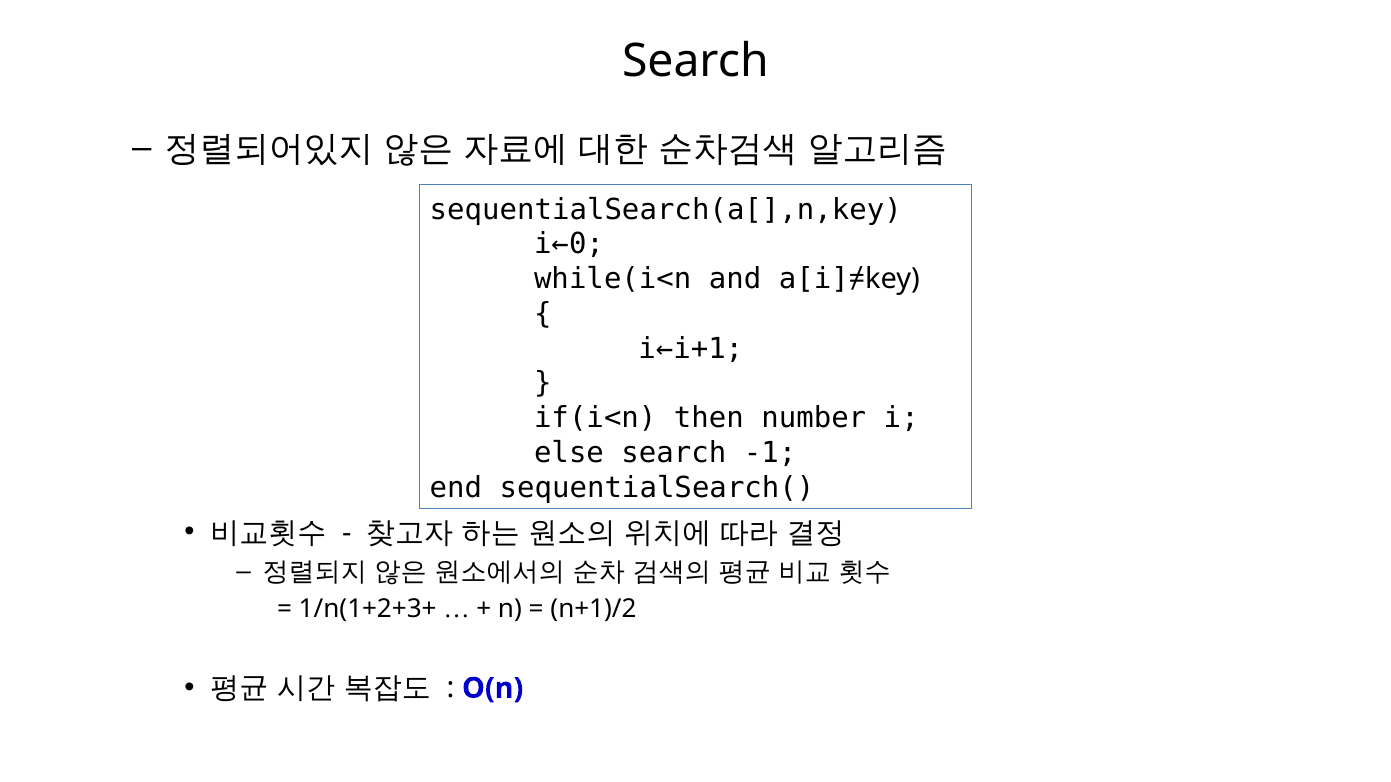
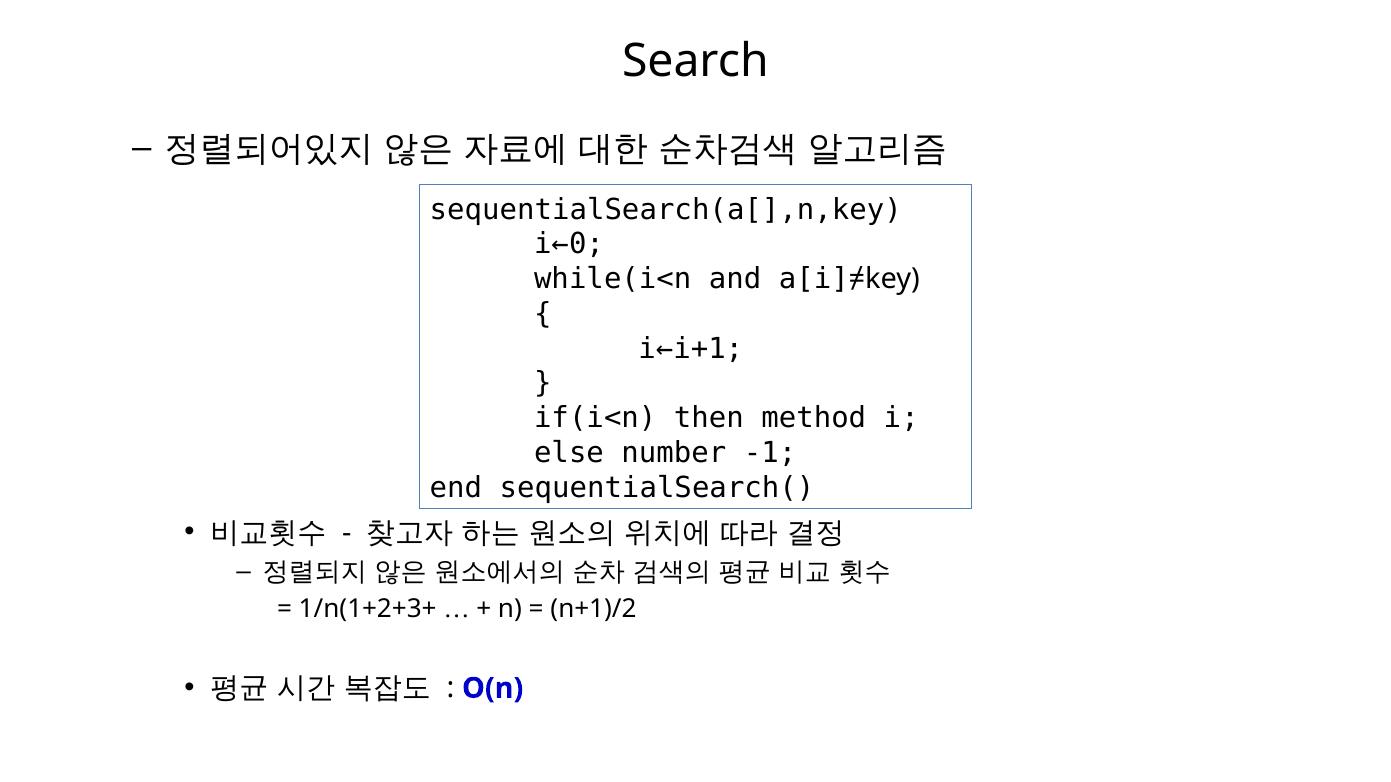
number: number -> method
else search: search -> number
